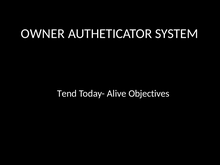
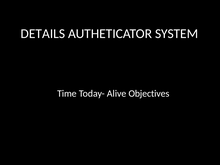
OWNER: OWNER -> DETAILS
Tend: Tend -> Time
